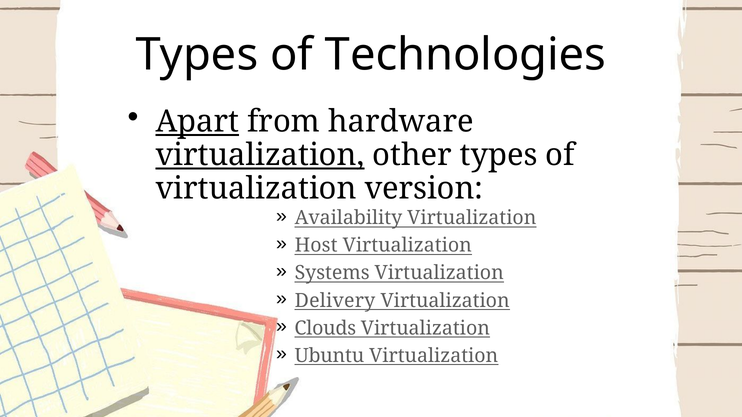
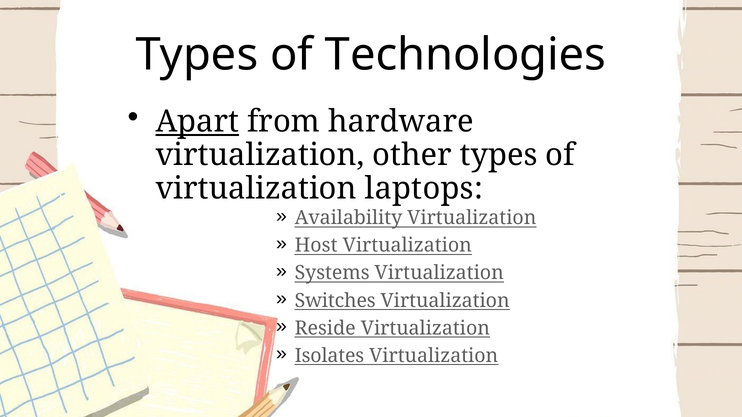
virtualization at (260, 155) underline: present -> none
version: version -> laptops
Delivery: Delivery -> Switches
Clouds: Clouds -> Reside
Ubuntu: Ubuntu -> Isolates
